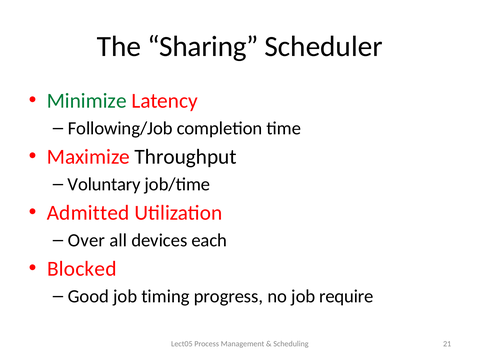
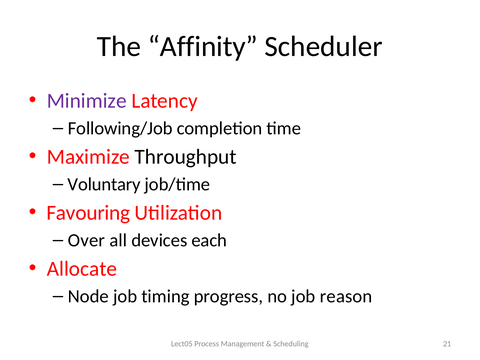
Sharing: Sharing -> Affinity
Minimize colour: green -> purple
Admitted: Admitted -> Favouring
Blocked: Blocked -> Allocate
Good: Good -> Node
require: require -> reason
